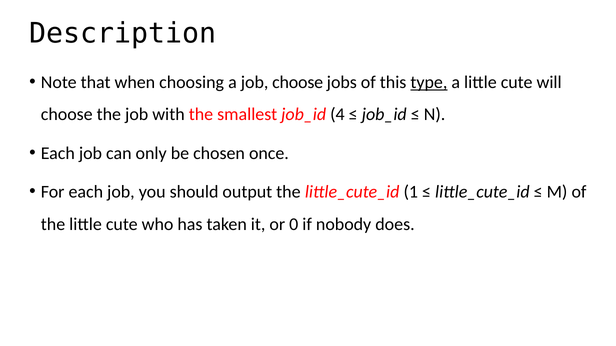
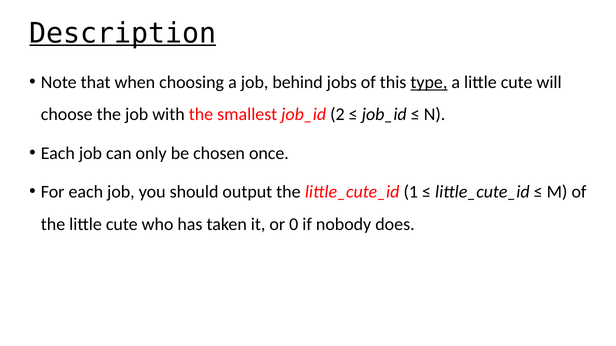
Description underline: none -> present
job choose: choose -> behind
4: 4 -> 2
